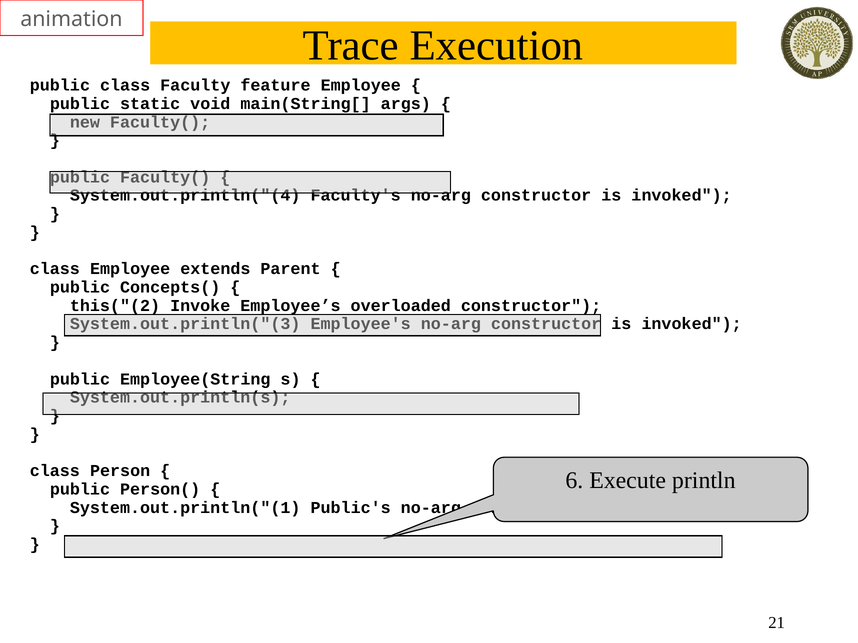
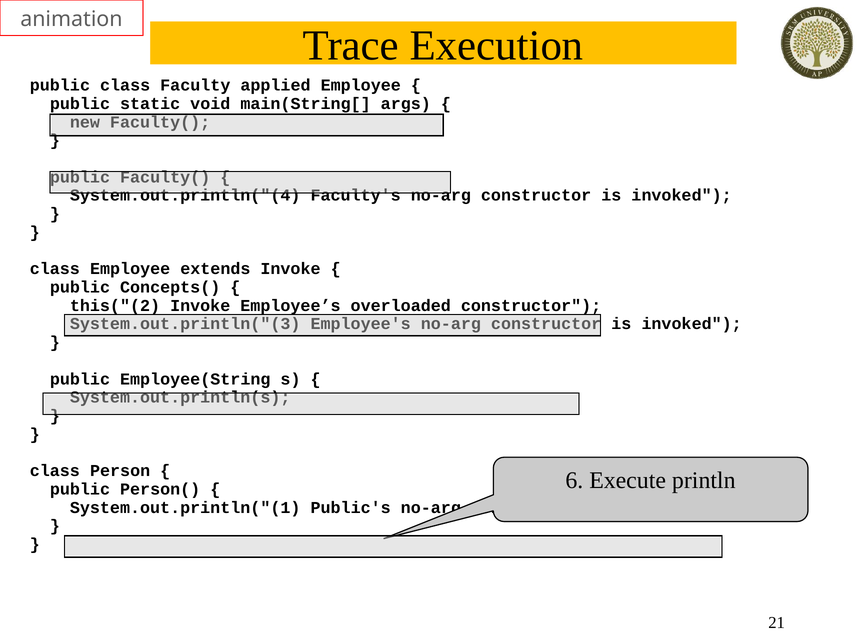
feature: feature -> applied
extends Parent: Parent -> Invoke
